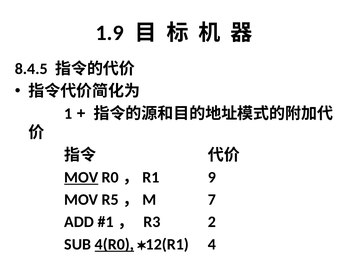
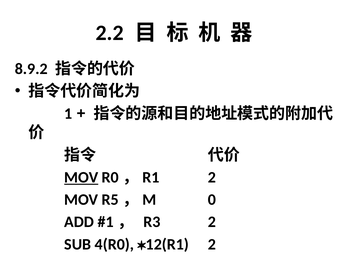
1.9: 1.9 -> 2.2
8.4.5: 8.4.5 -> 8.9.2
R0，R1 9: 9 -> 2
7: 7 -> 0
4(R0 underline: present -> none
12(R1 4: 4 -> 2
